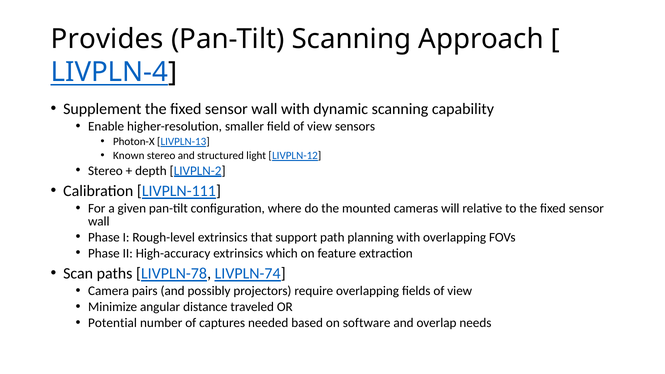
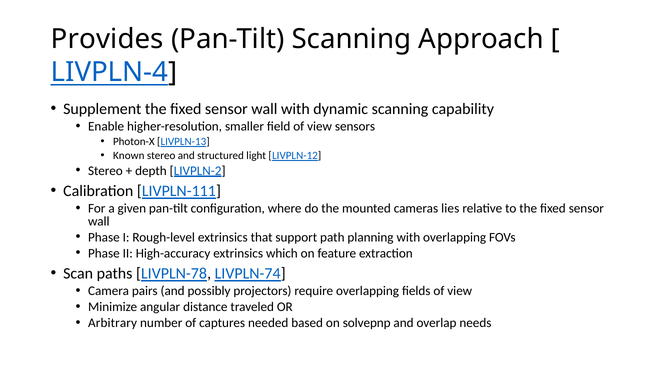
will: will -> lies
Potential: Potential -> Arbitrary
software: software -> solvepnp
